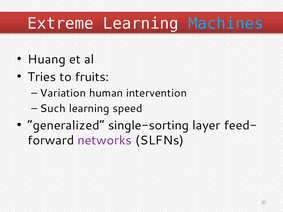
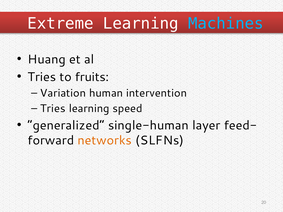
Such at (53, 109): Such -> Tries
single-sorting: single-sorting -> single-human
networks colour: purple -> orange
